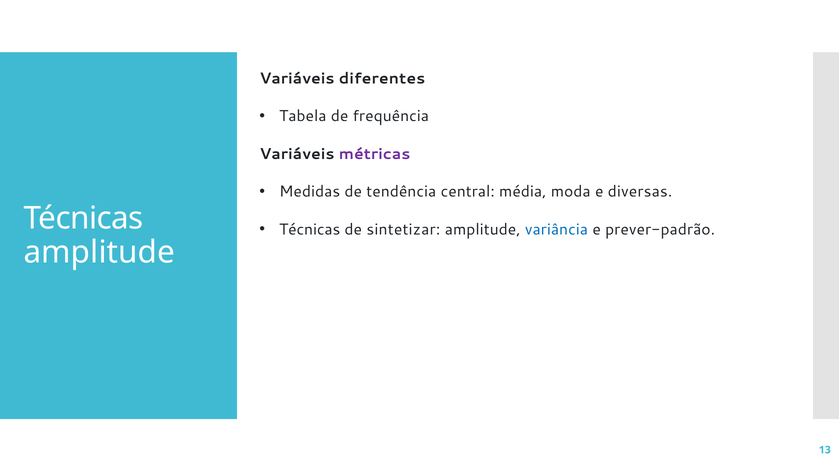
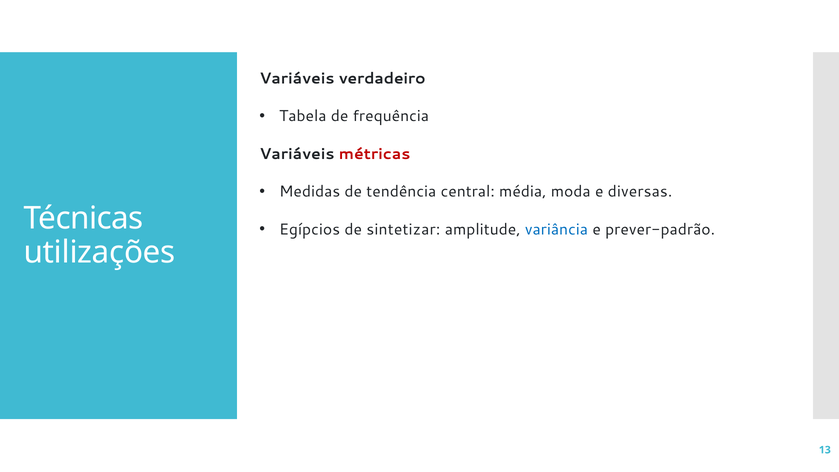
diferentes: diferentes -> verdadeiro
métricas colour: purple -> red
Técnicas at (310, 230): Técnicas -> Egípcios
amplitude at (99, 252): amplitude -> utilizações
